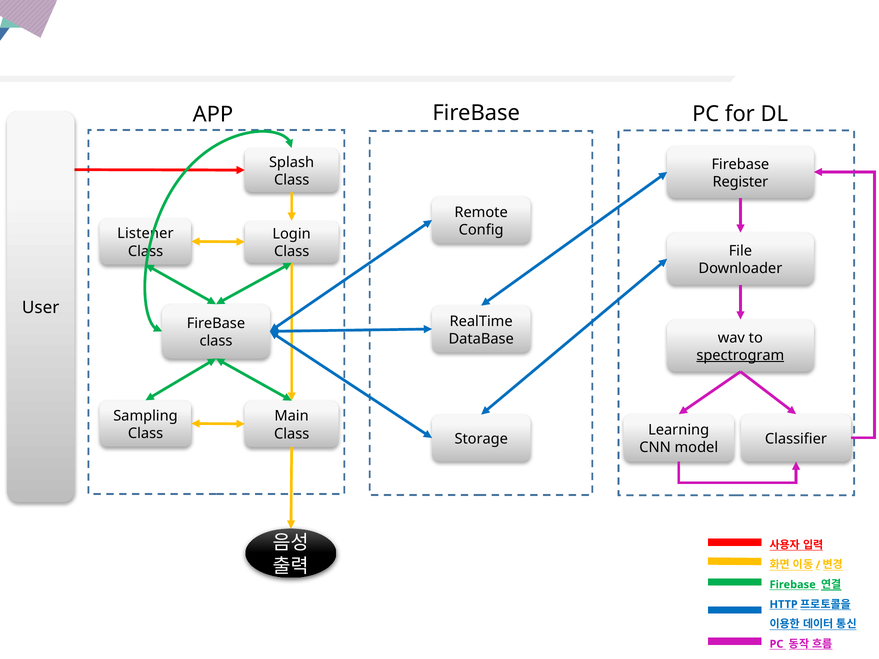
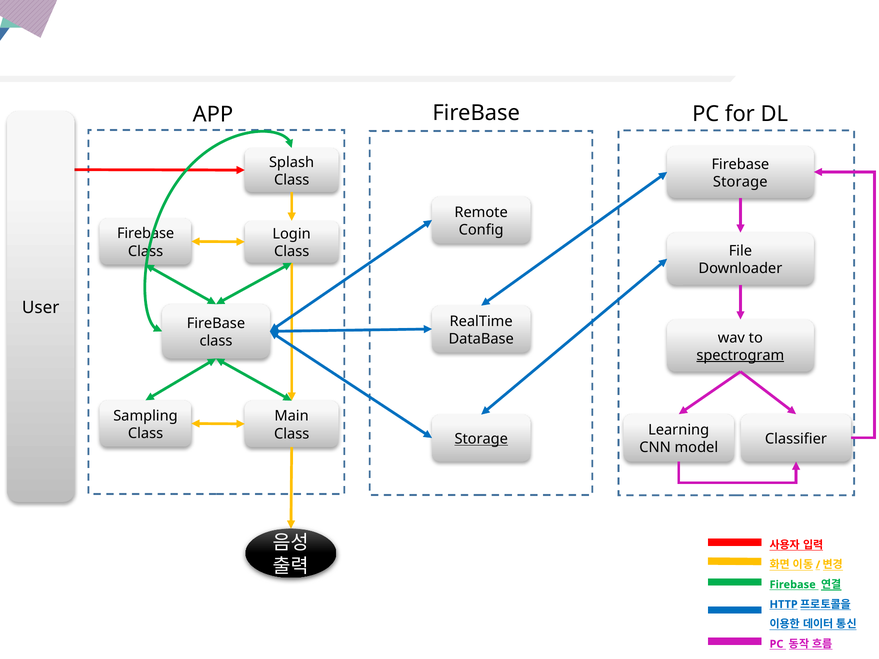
Register at (740, 182): Register -> Storage
Listener at (145, 234): Listener -> Firebase
Storage at (481, 439) underline: none -> present
